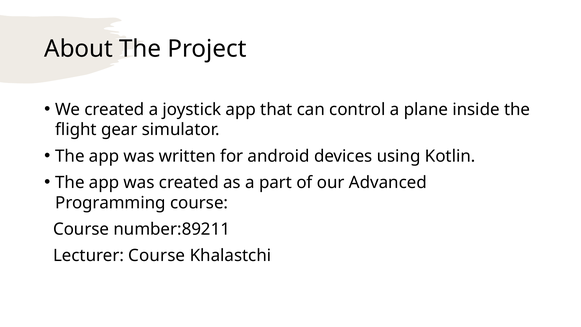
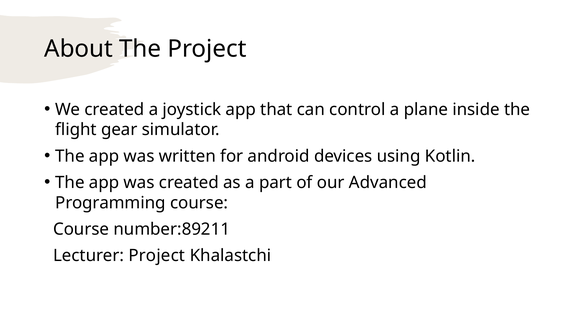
Lecturer Course: Course -> Project
